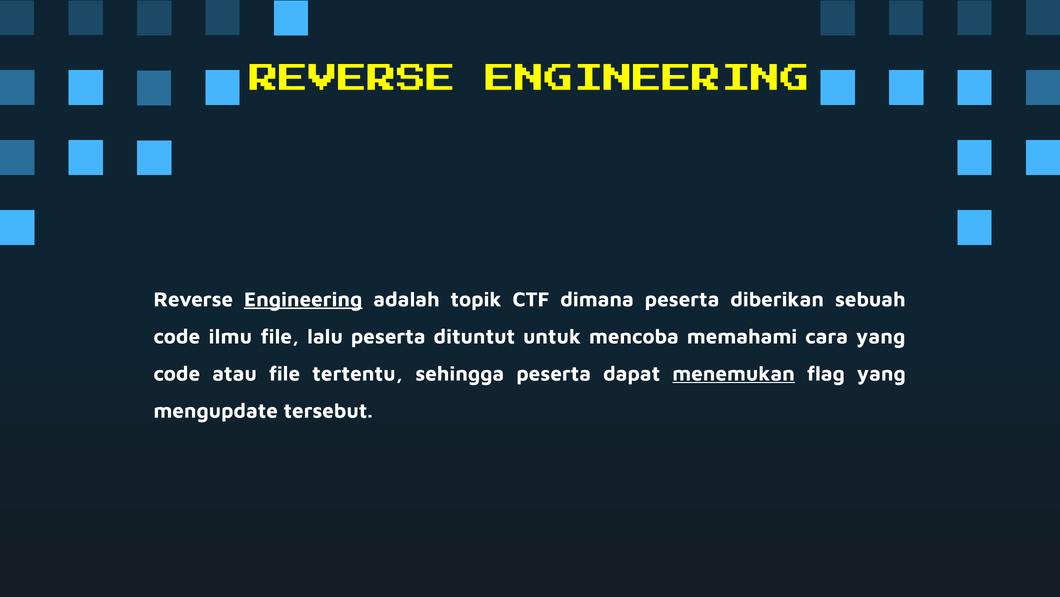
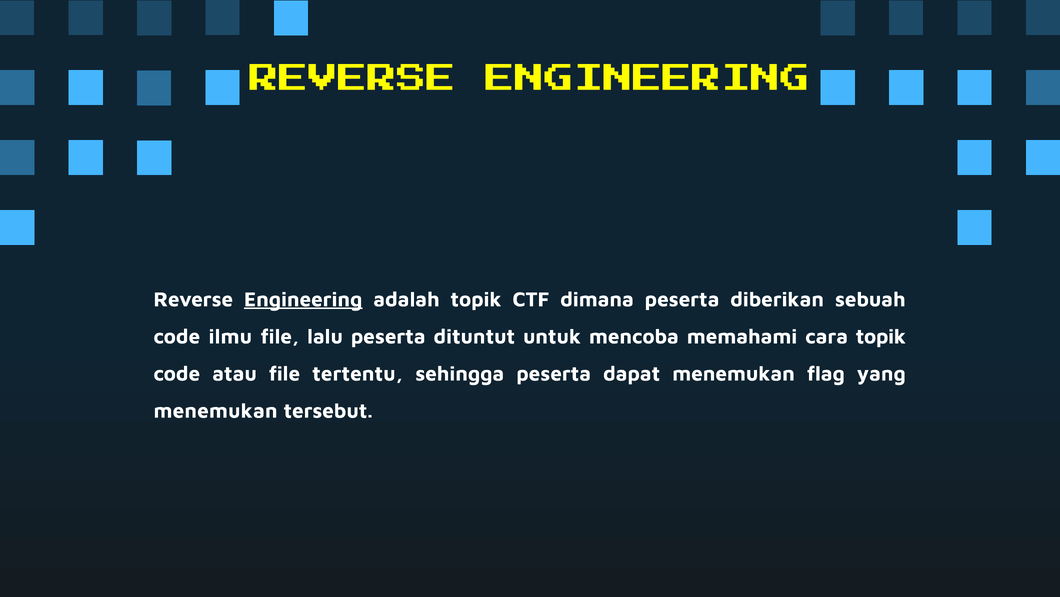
cara yang: yang -> topik
menemukan at (734, 373) underline: present -> none
mengupdate at (216, 410): mengupdate -> menemukan
